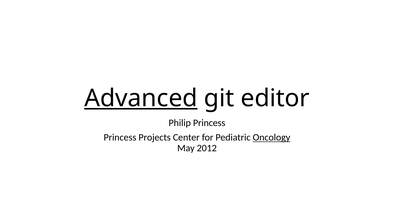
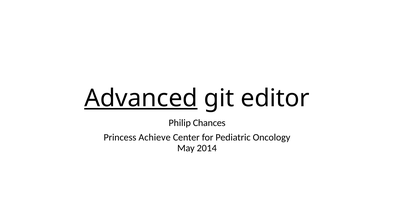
Philip Princess: Princess -> Chances
Projects: Projects -> Achieve
Oncology underline: present -> none
2012: 2012 -> 2014
